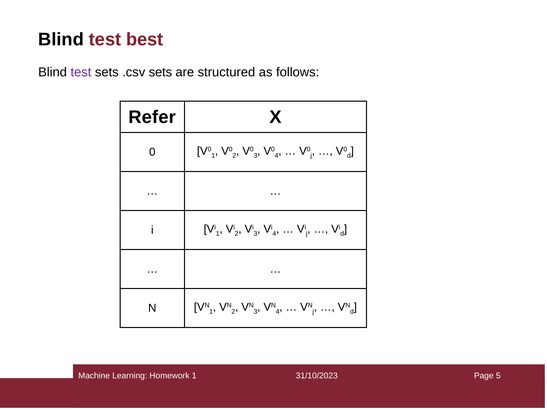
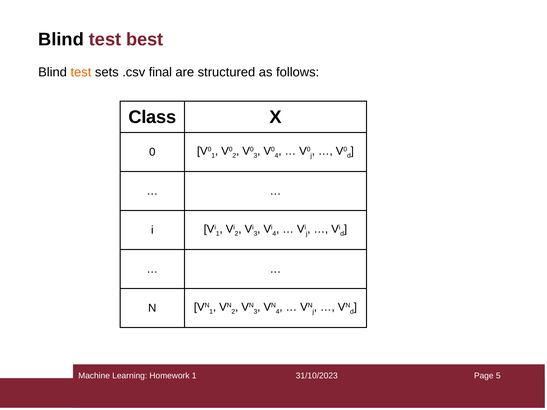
test at (81, 72) colour: purple -> orange
.csv sets: sets -> final
Refer: Refer -> Class
